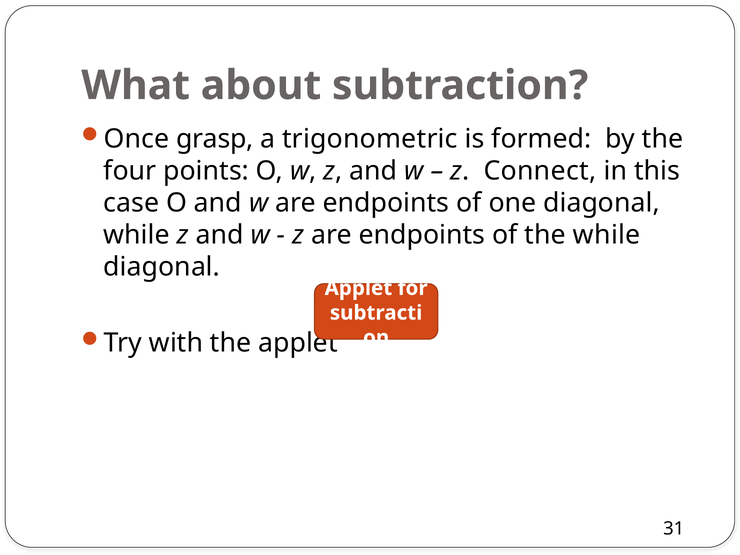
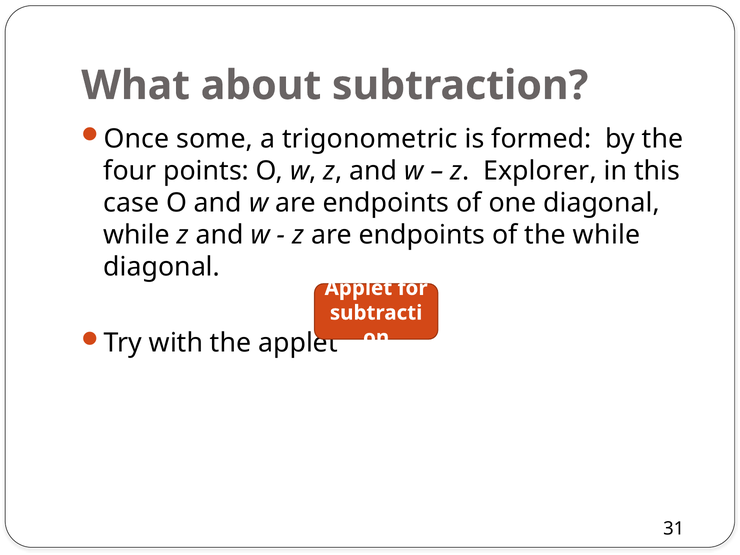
grasp: grasp -> some
Connect: Connect -> Explorer
